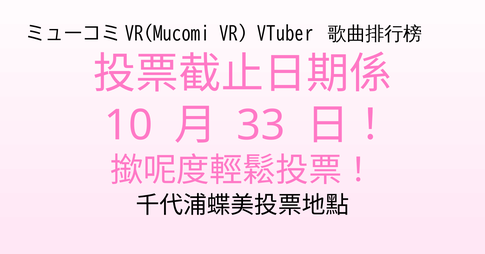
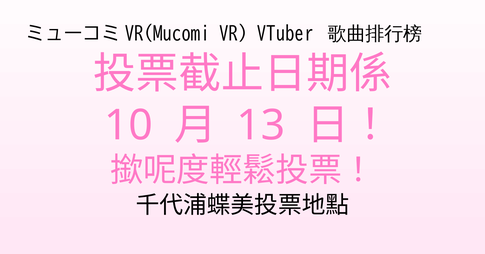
33: 33 -> 13
